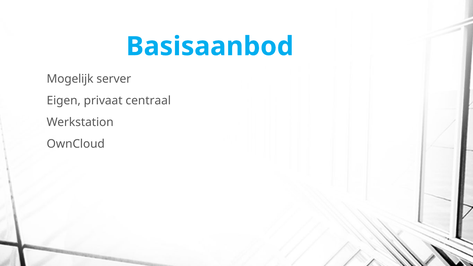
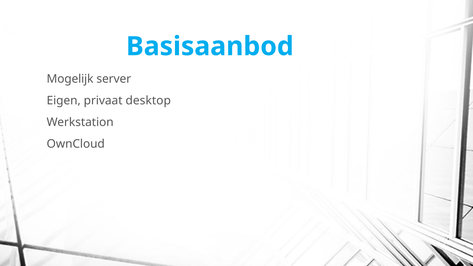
centraal: centraal -> desktop
